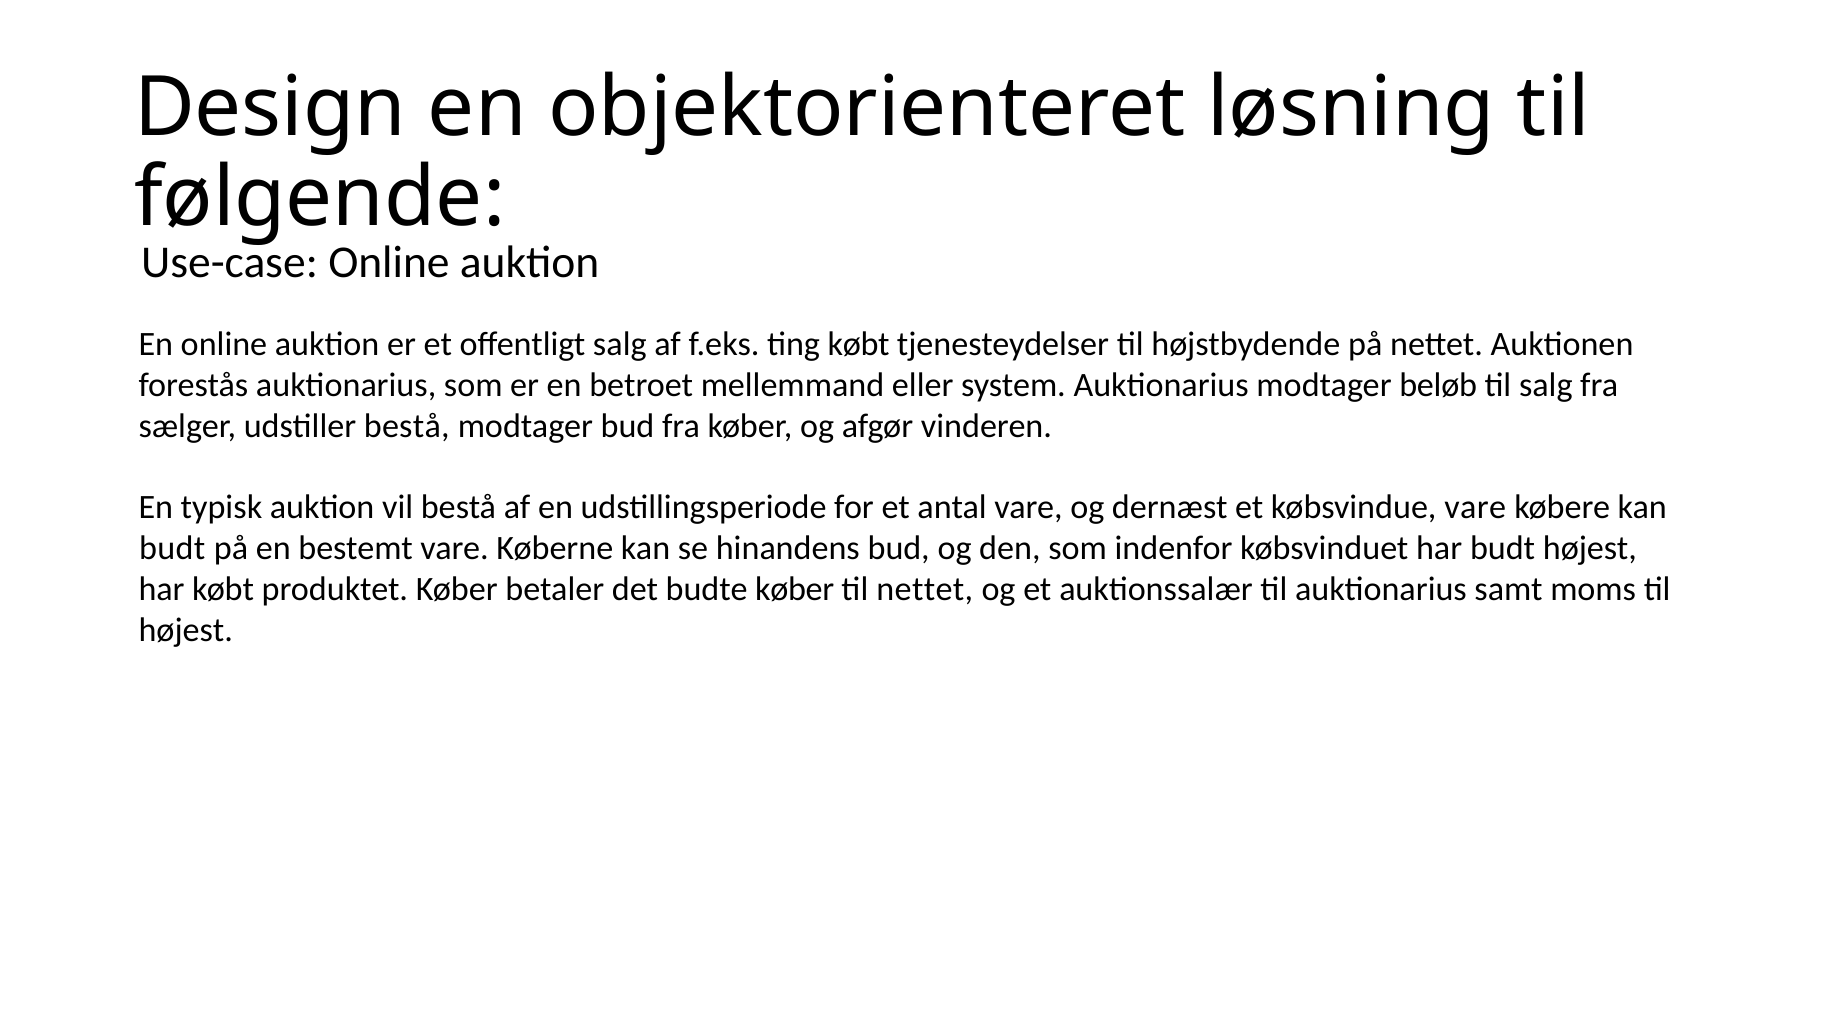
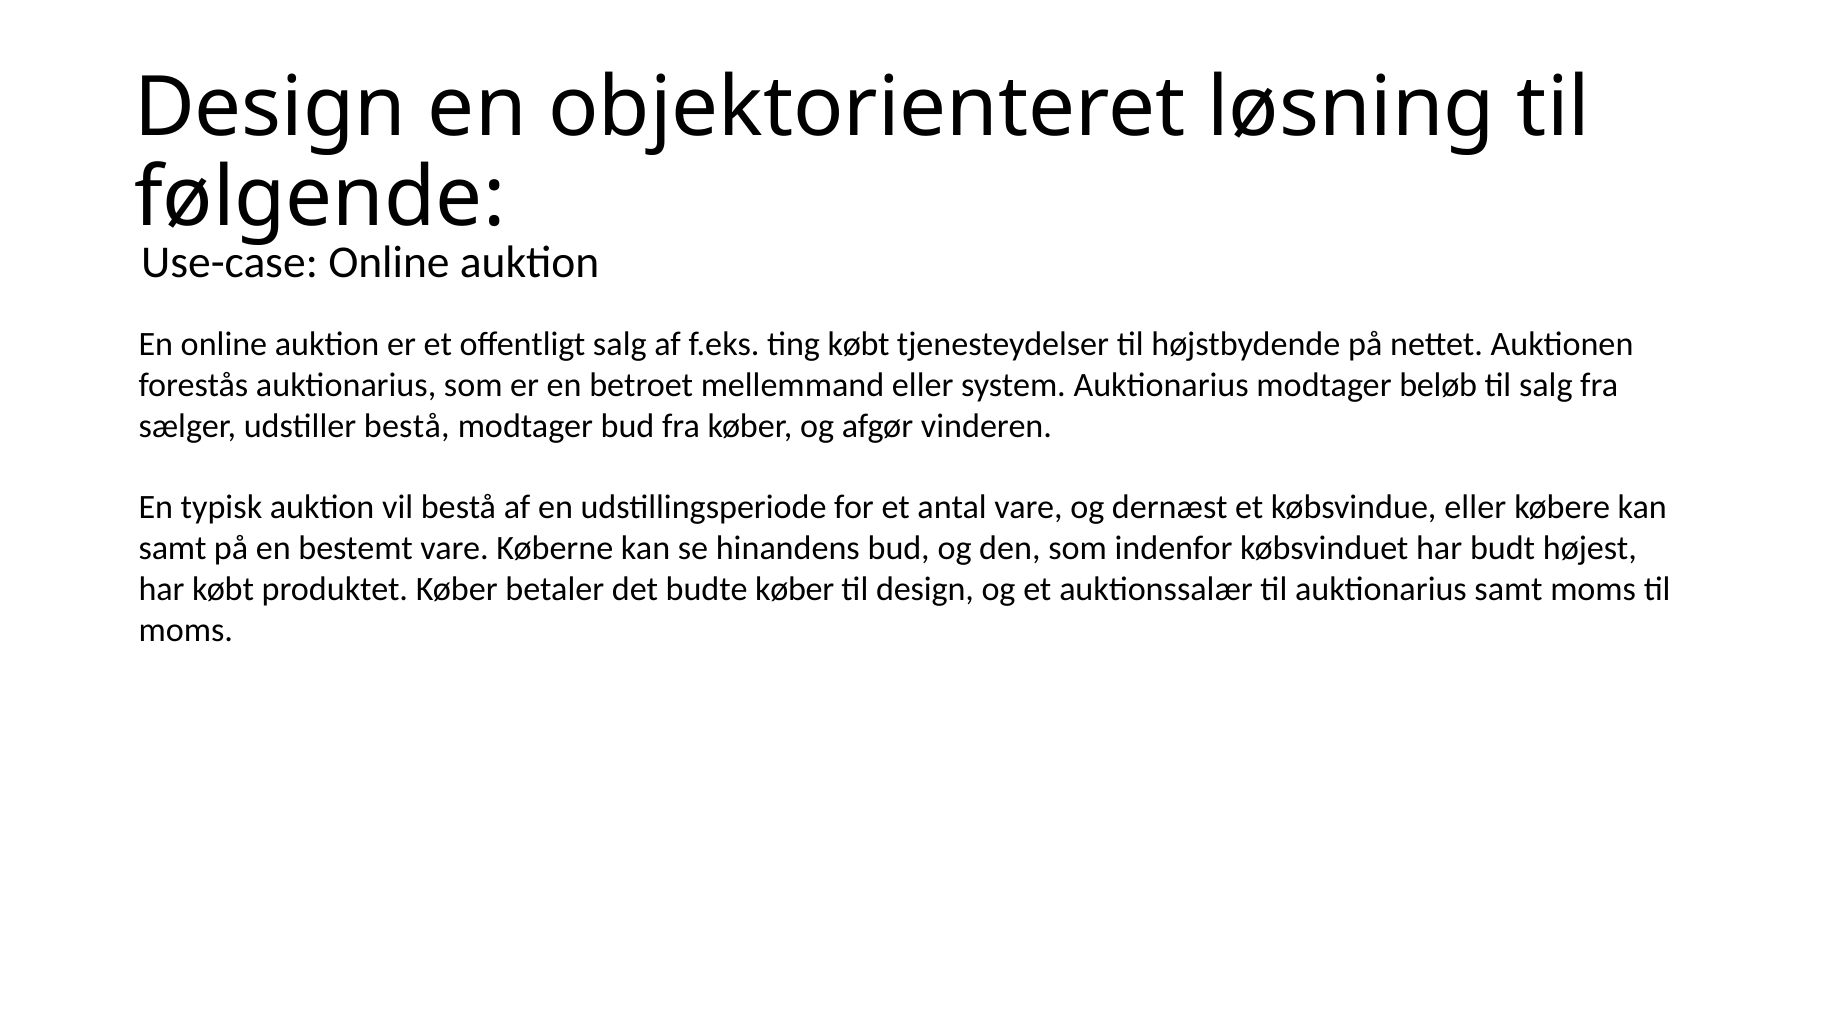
købsvindue vare: vare -> eller
budt at (172, 549): budt -> samt
til nettet: nettet -> design
højest at (186, 631): højest -> moms
